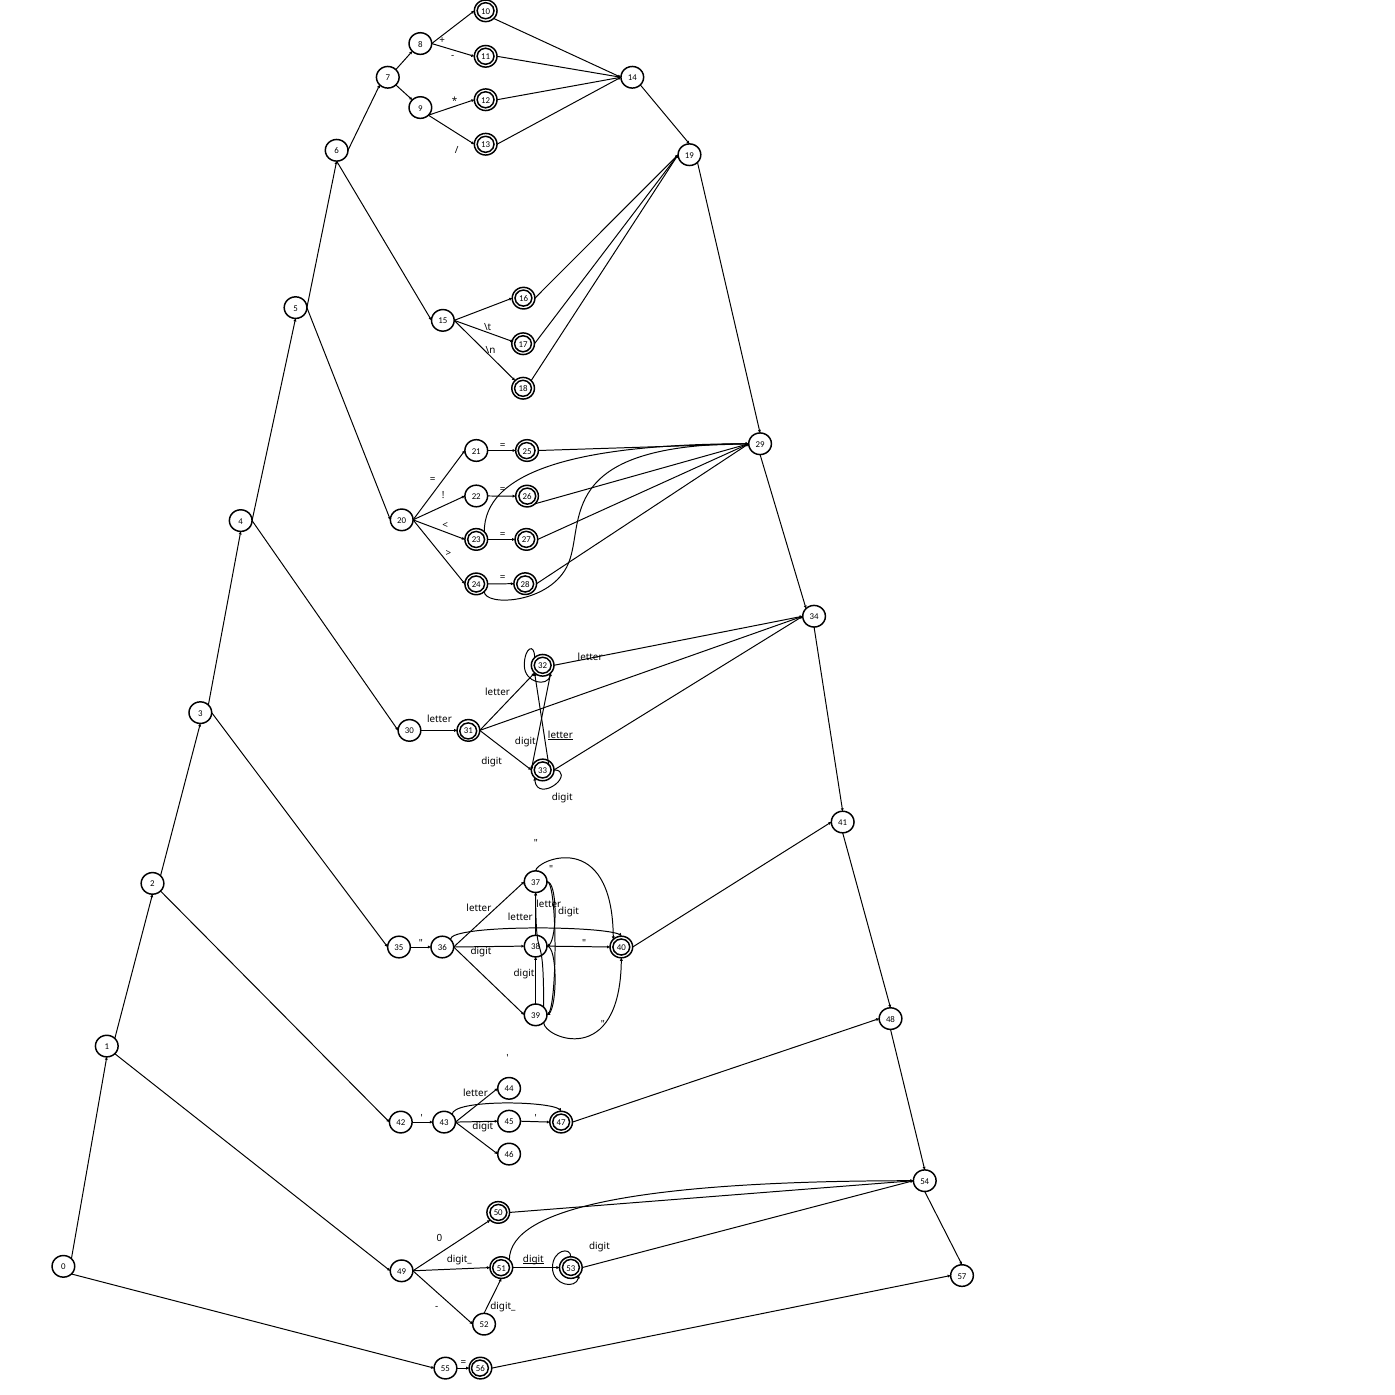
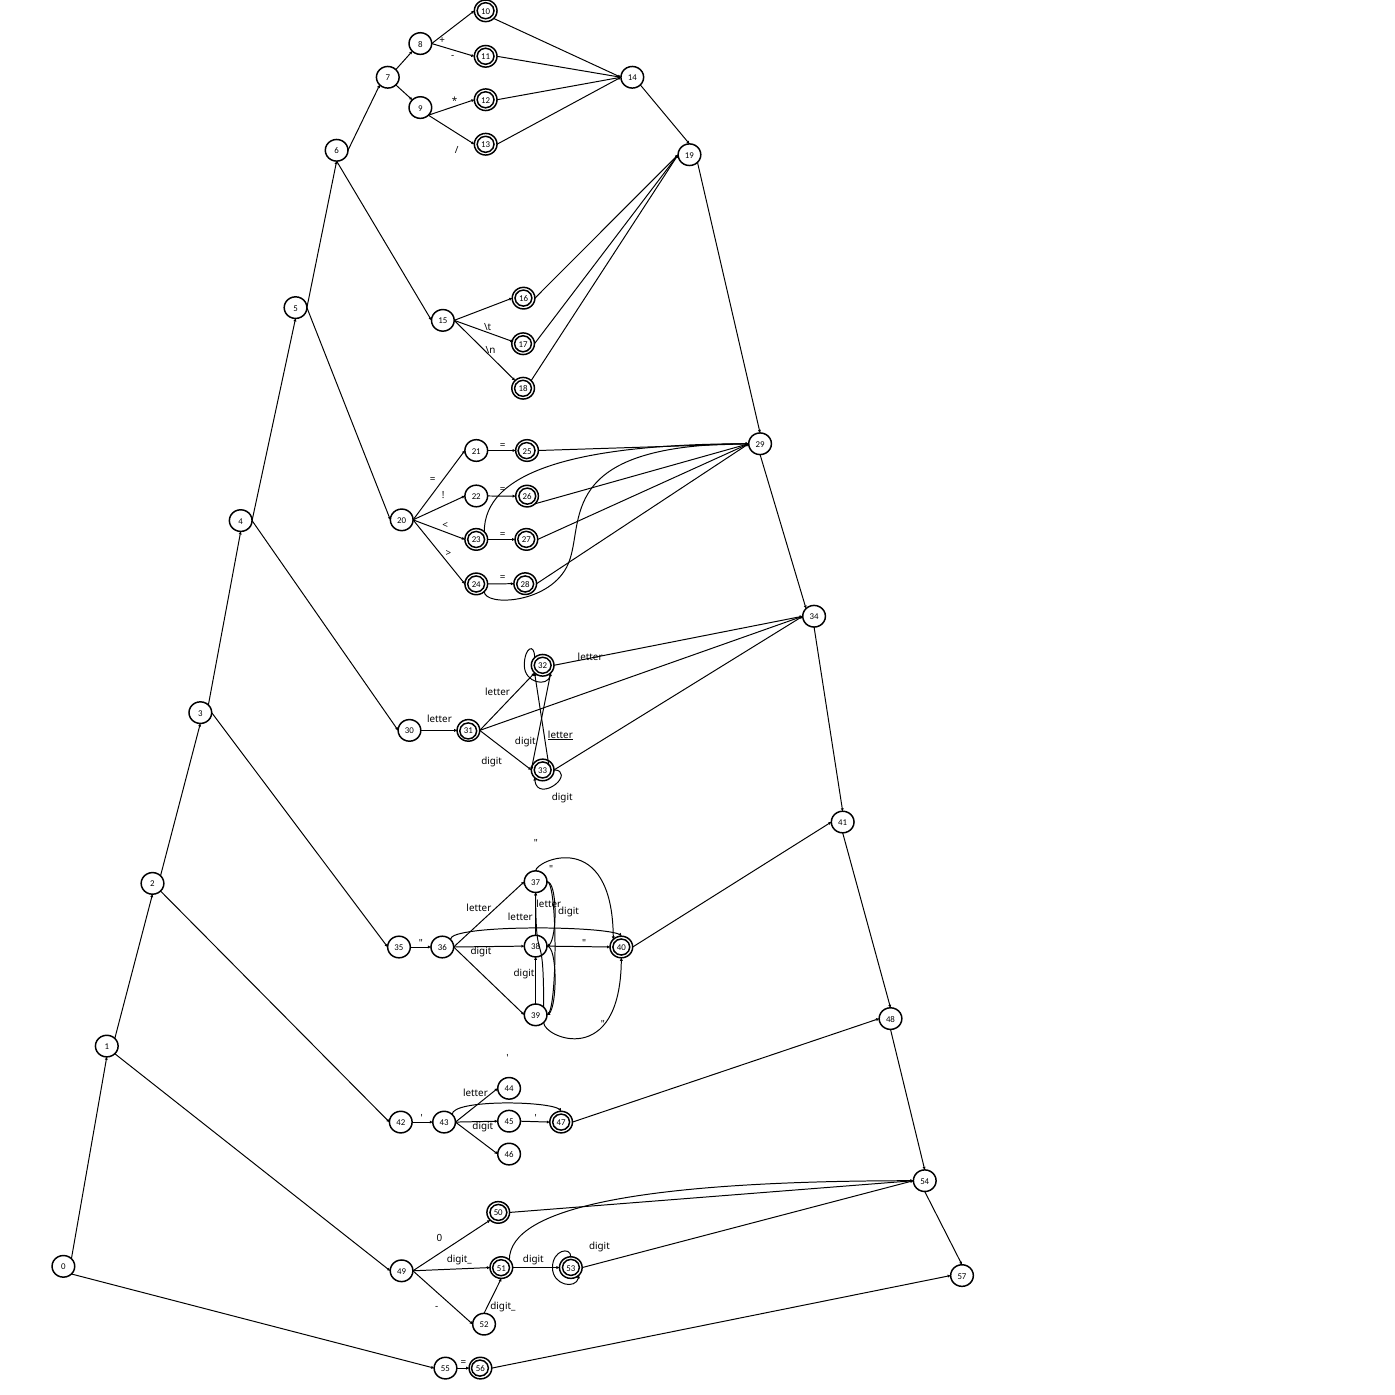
digit at (533, 1259) underline: present -> none
